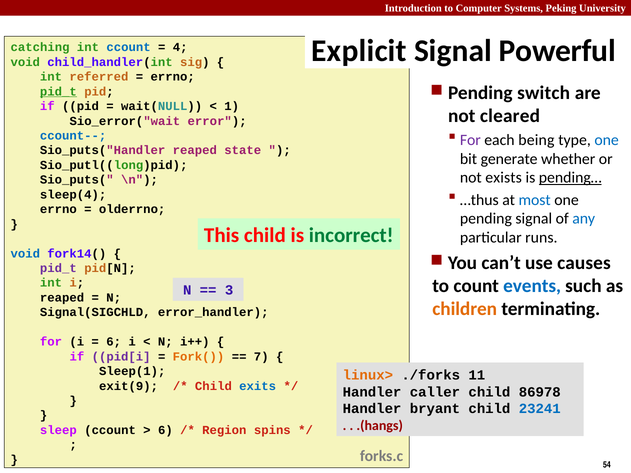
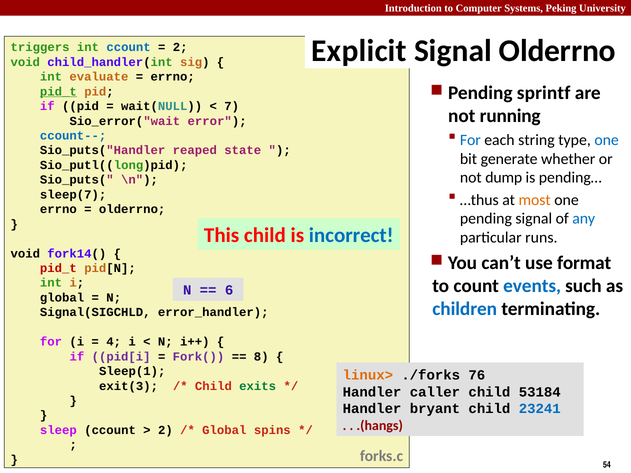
Signal Powerful: Powerful -> Olderrno
catching: catching -> triggers
4 at (180, 47): 4 -> 2
referred: referred -> evaluate
switch: switch -> sprintf
1: 1 -> 7
cleared: cleared -> running
For at (470, 140) colour: purple -> blue
being: being -> string
exists: exists -> dump
pending… underline: present -> none
sleep(4: sleep(4 -> sleep(7
most colour: blue -> orange
incorrect colour: green -> blue
void at (25, 254) colour: blue -> black
causes: causes -> format
pid_t at (58, 268) colour: purple -> red
3: 3 -> 6
reaped at (62, 298): reaped -> global
children colour: orange -> blue
6 at (114, 342): 6 -> 4
Fork( colour: orange -> purple
7: 7 -> 8
11: 11 -> 76
exit(9: exit(9 -> exit(3
exits colour: blue -> green
86978: 86978 -> 53184
6 at (165, 430): 6 -> 2
Region at (224, 430): Region -> Global
